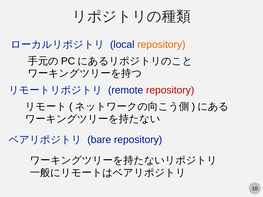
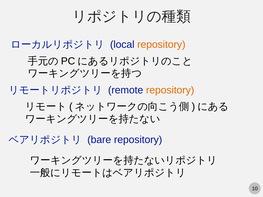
repository at (170, 90) colour: red -> orange
